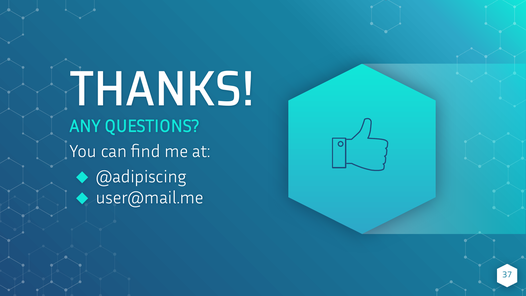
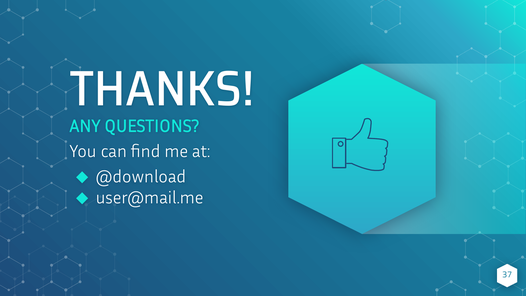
@adipiscing: @adipiscing -> @download
